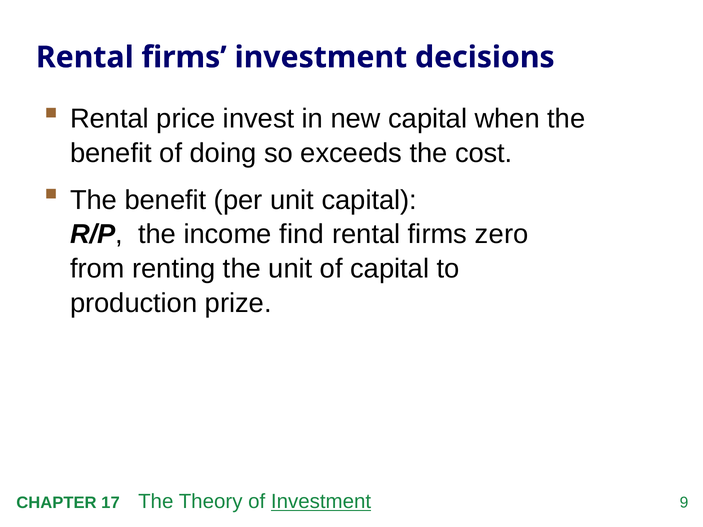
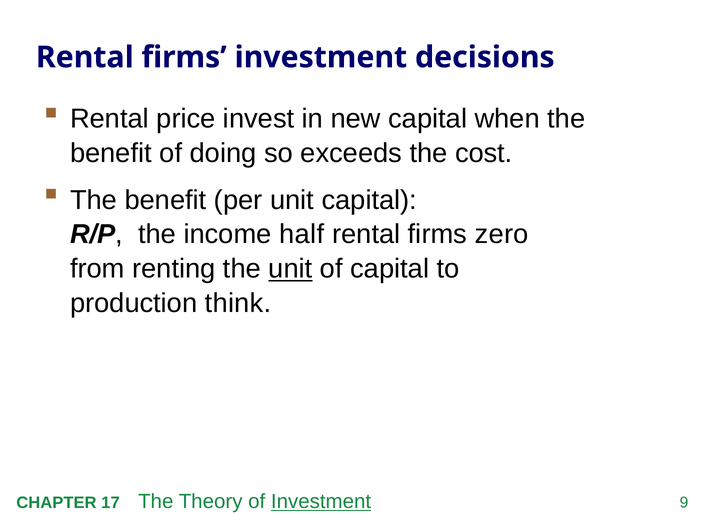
find: find -> half
unit at (290, 269) underline: none -> present
prize: prize -> think
